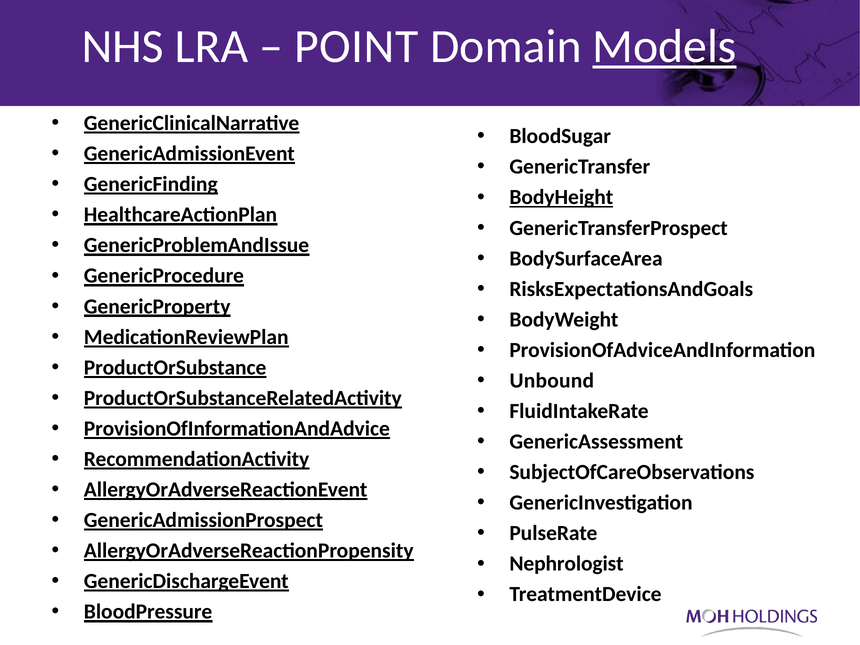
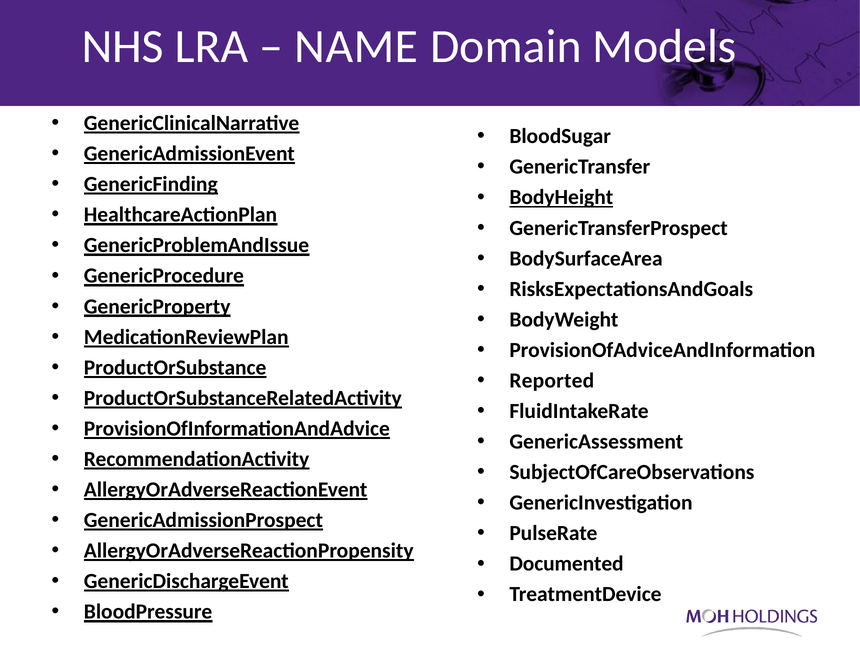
POINT: POINT -> NAME
Models underline: present -> none
Unbound: Unbound -> Reported
Nephrologist: Nephrologist -> Documented
